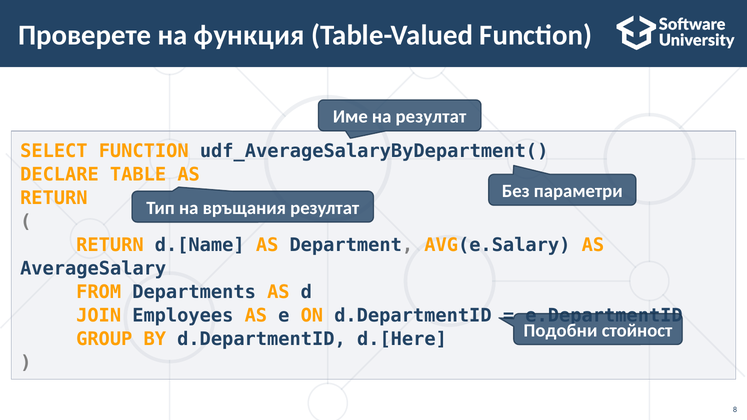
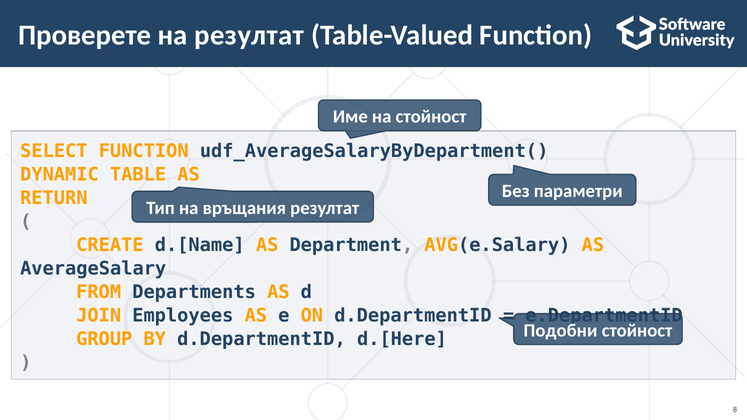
на функция: функция -> резултат
на резултат: резултат -> стойност
DECLARE: DECLARE -> DYNAMIC
RETURN at (110, 245): RETURN -> CREATE
